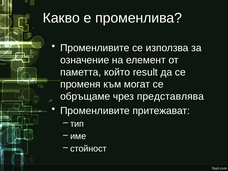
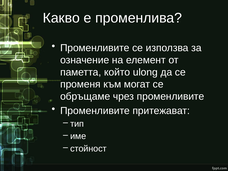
result: result -> ulong
чрез представлява: представлява -> променливите
